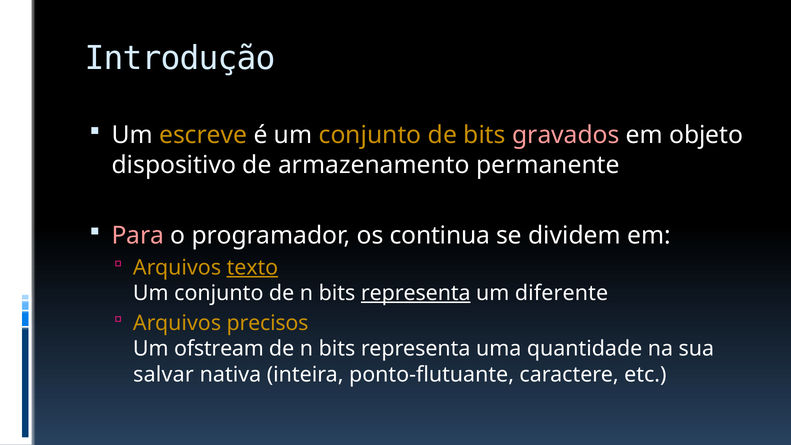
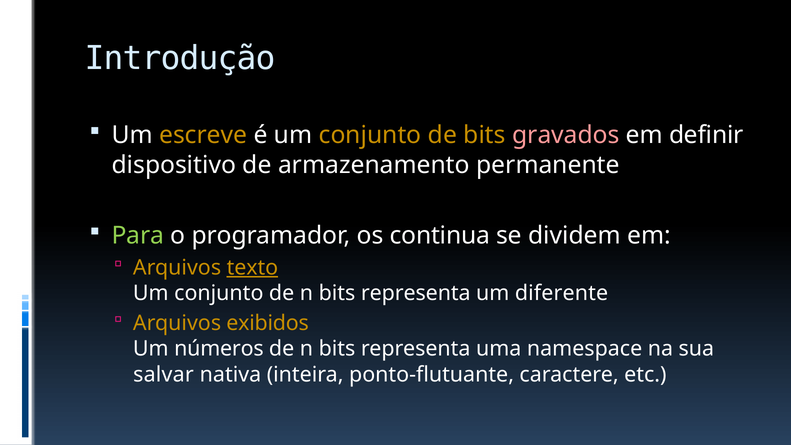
objeto: objeto -> definir
Para colour: pink -> light green
representa at (416, 293) underline: present -> none
precisos: precisos -> exibidos
ofstream: ofstream -> números
quantidade: quantidade -> namespace
